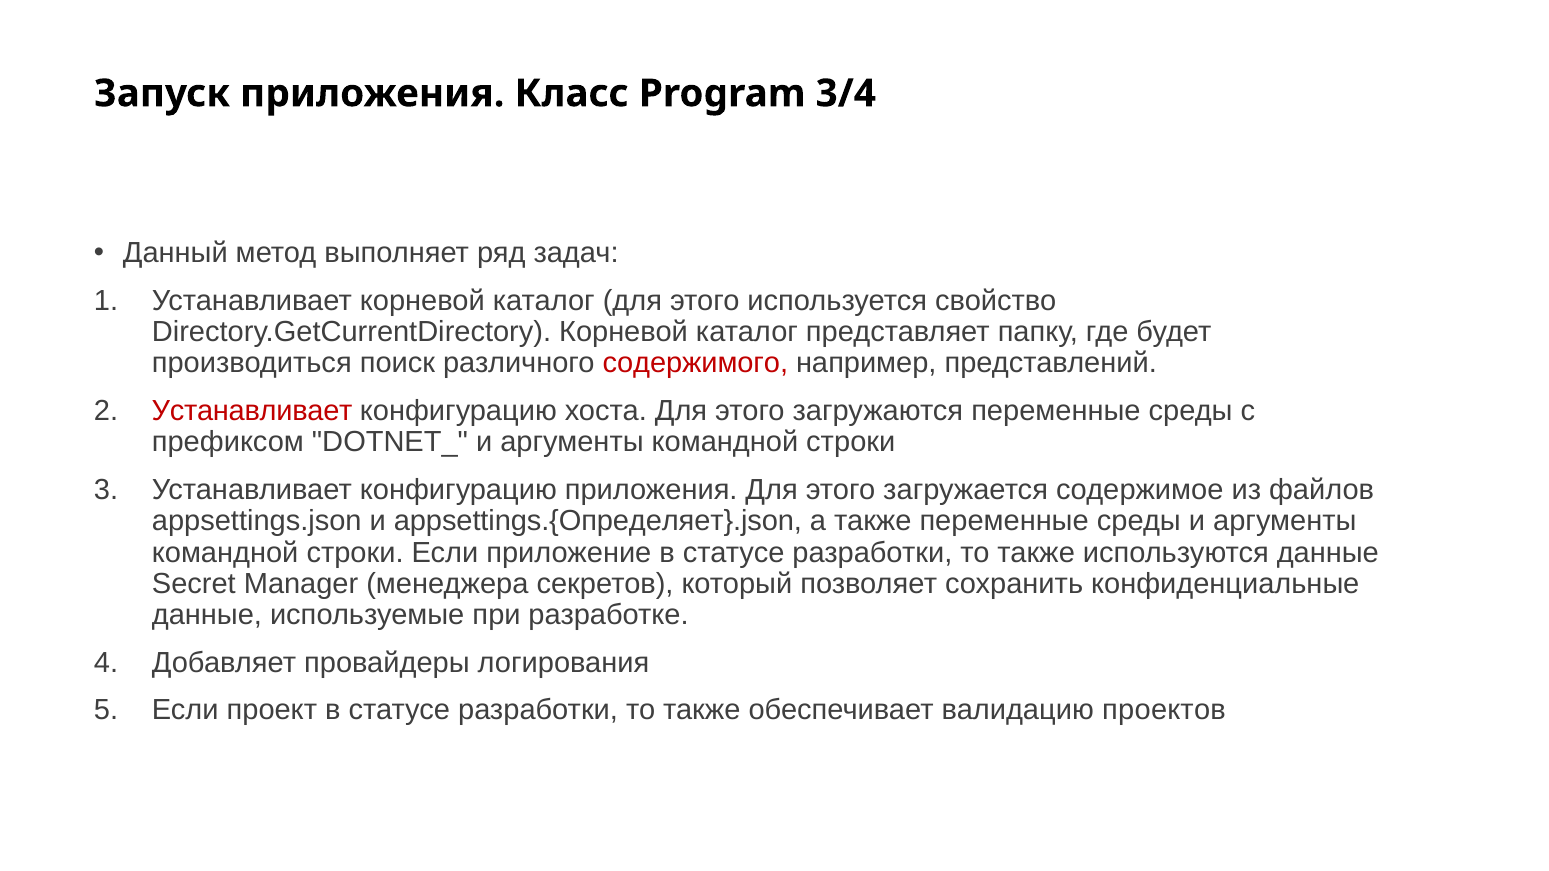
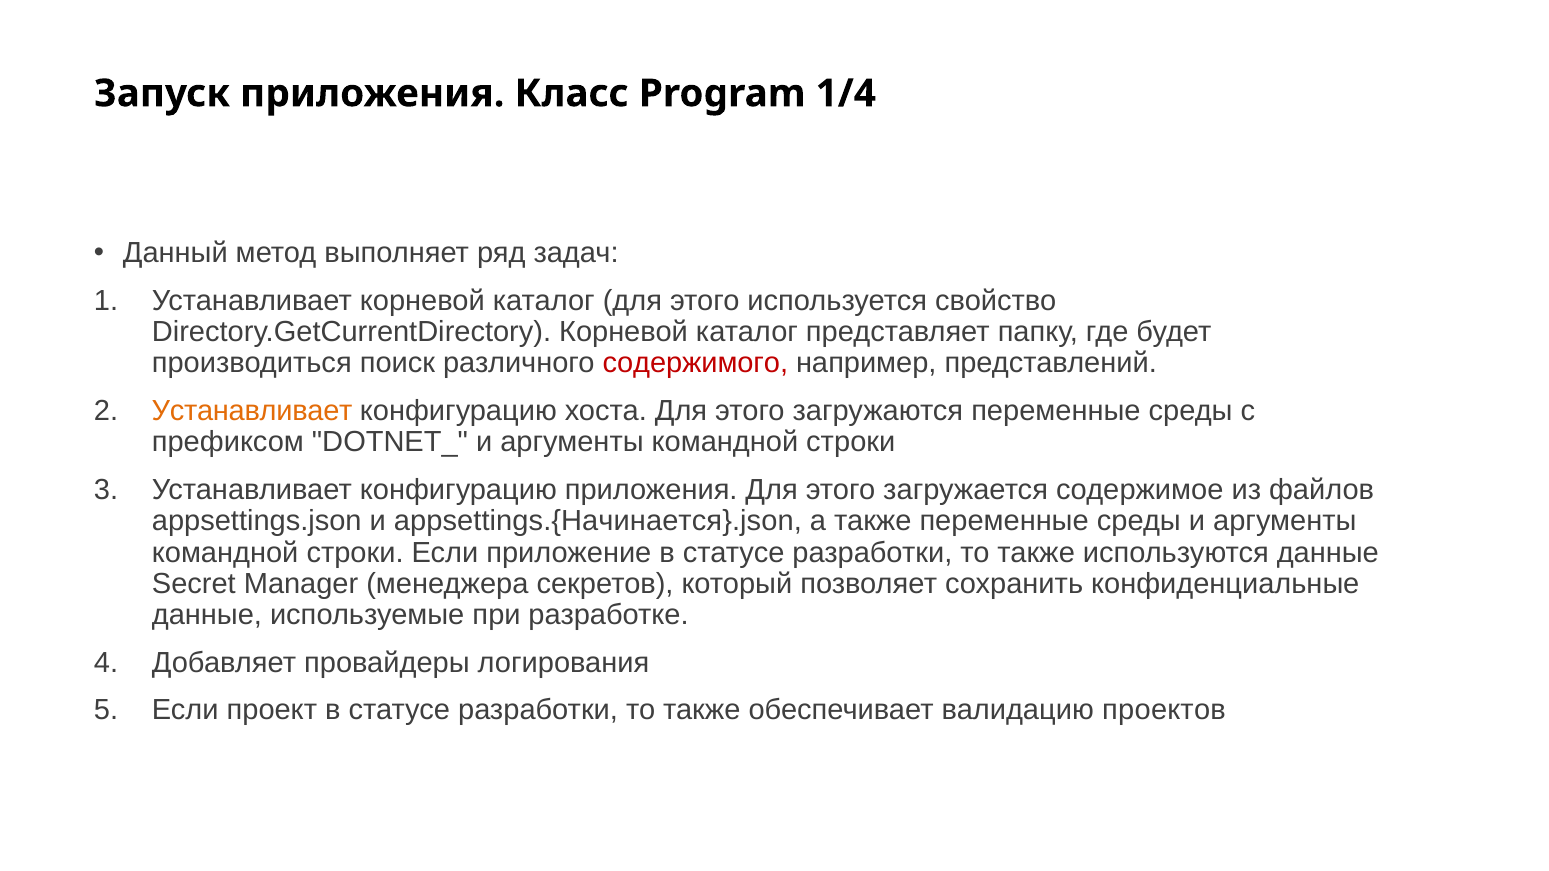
3/4: 3/4 -> 1/4
Устанавливает at (252, 411) colour: red -> orange
appsettings.{Определяет}.json: appsettings.{Определяет}.json -> appsettings.{Начинается}.json
